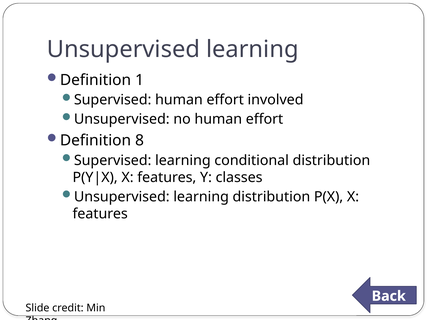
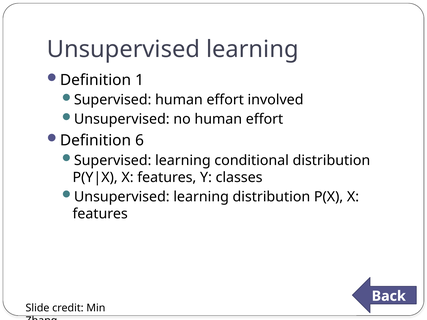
8: 8 -> 6
